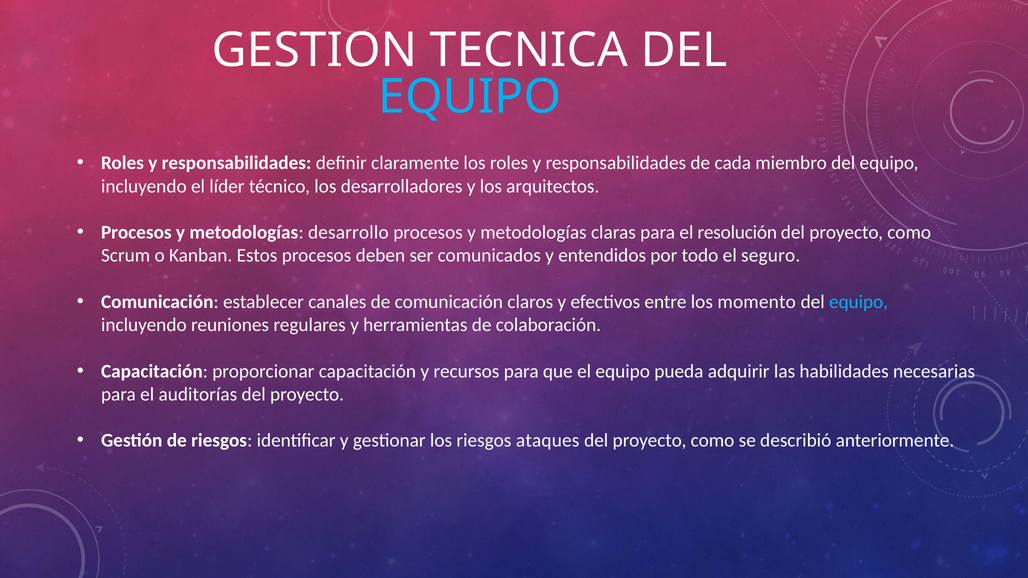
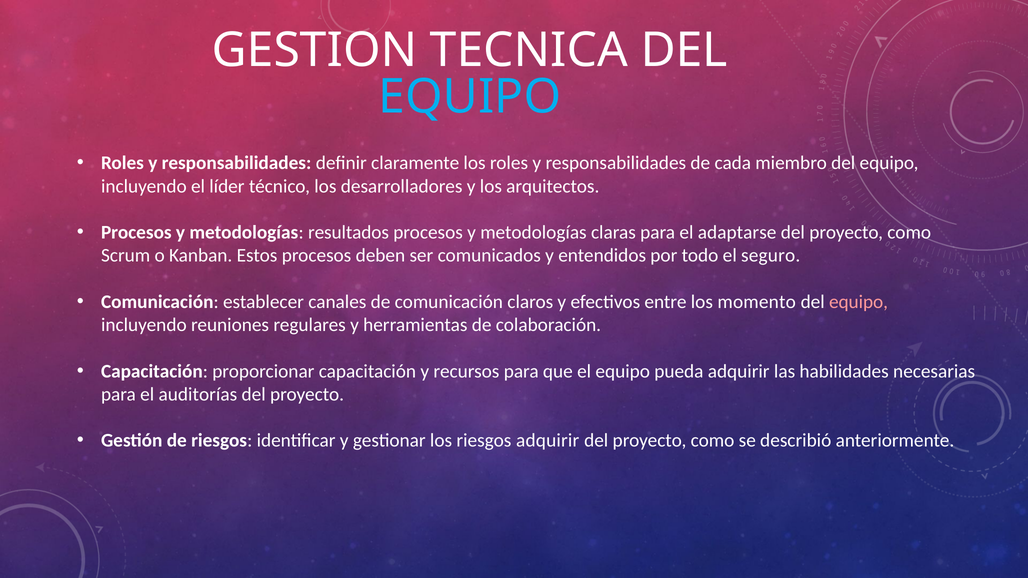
desarrollo: desarrollo -> resultados
resolución: resolución -> adaptarse
equipo at (859, 302) colour: light blue -> pink
riesgos ataques: ataques -> adquirir
